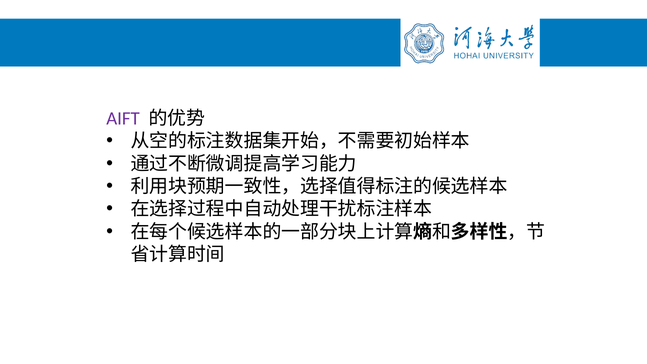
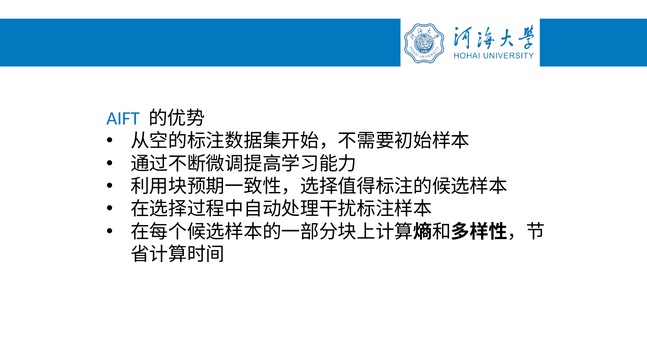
AIFT colour: purple -> blue
